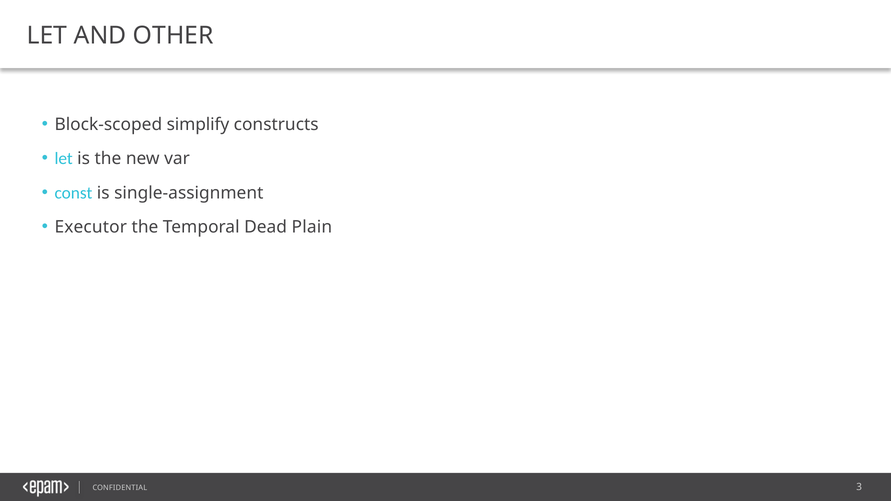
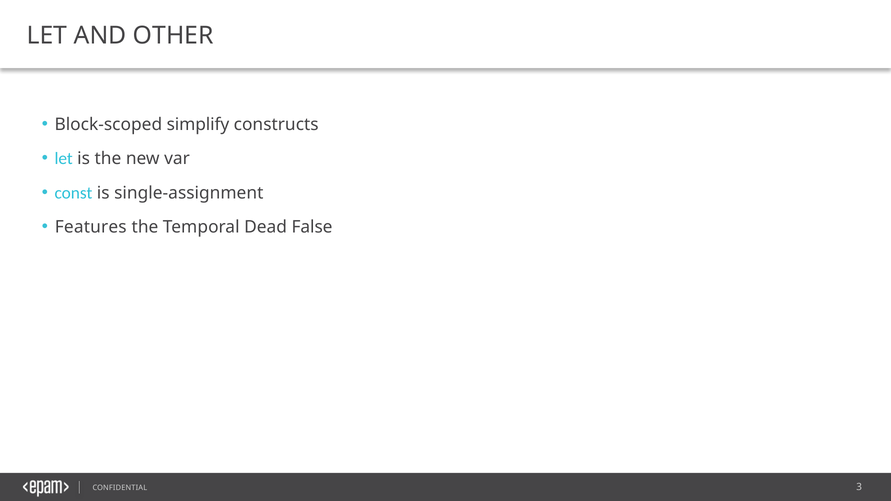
Executor: Executor -> Features
Plain: Plain -> False
